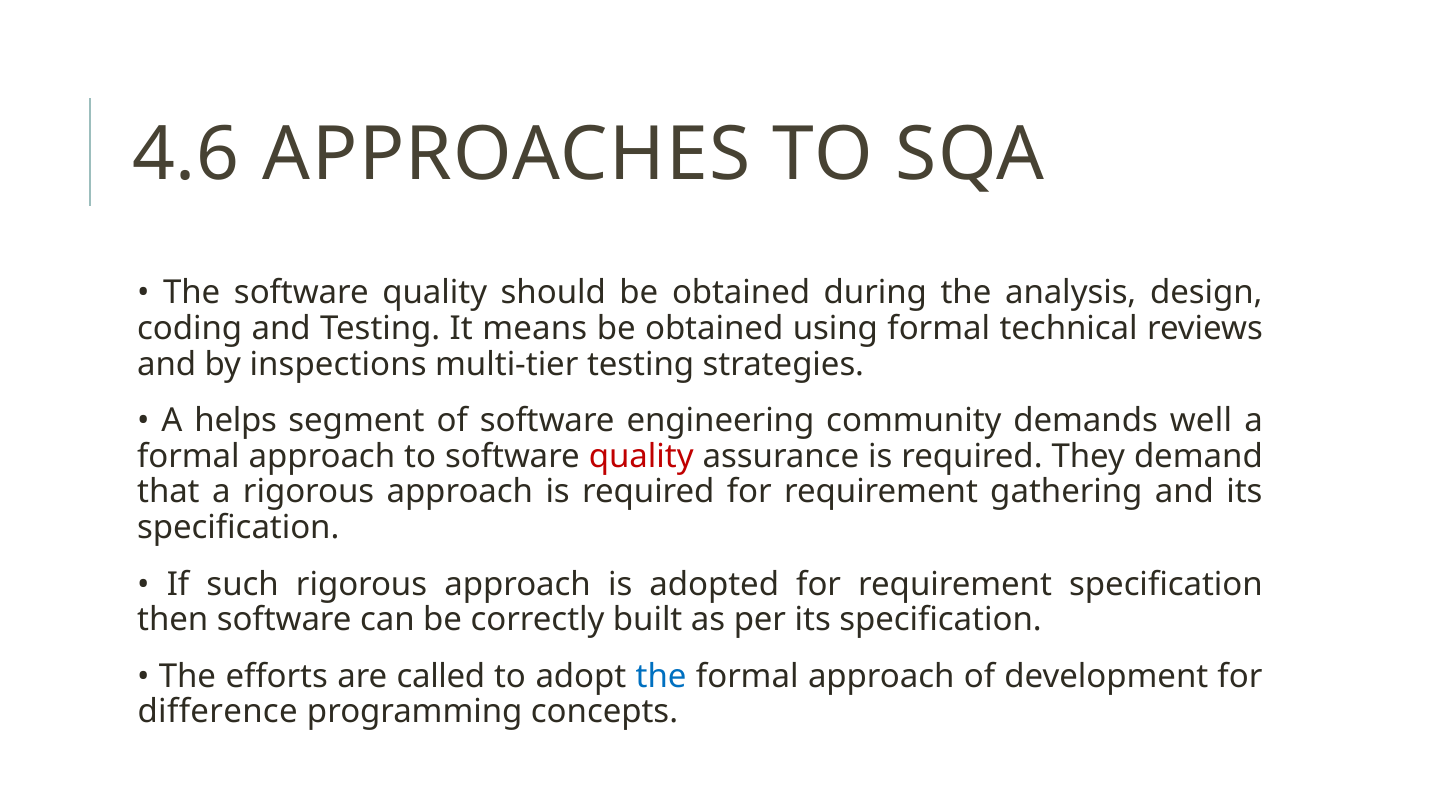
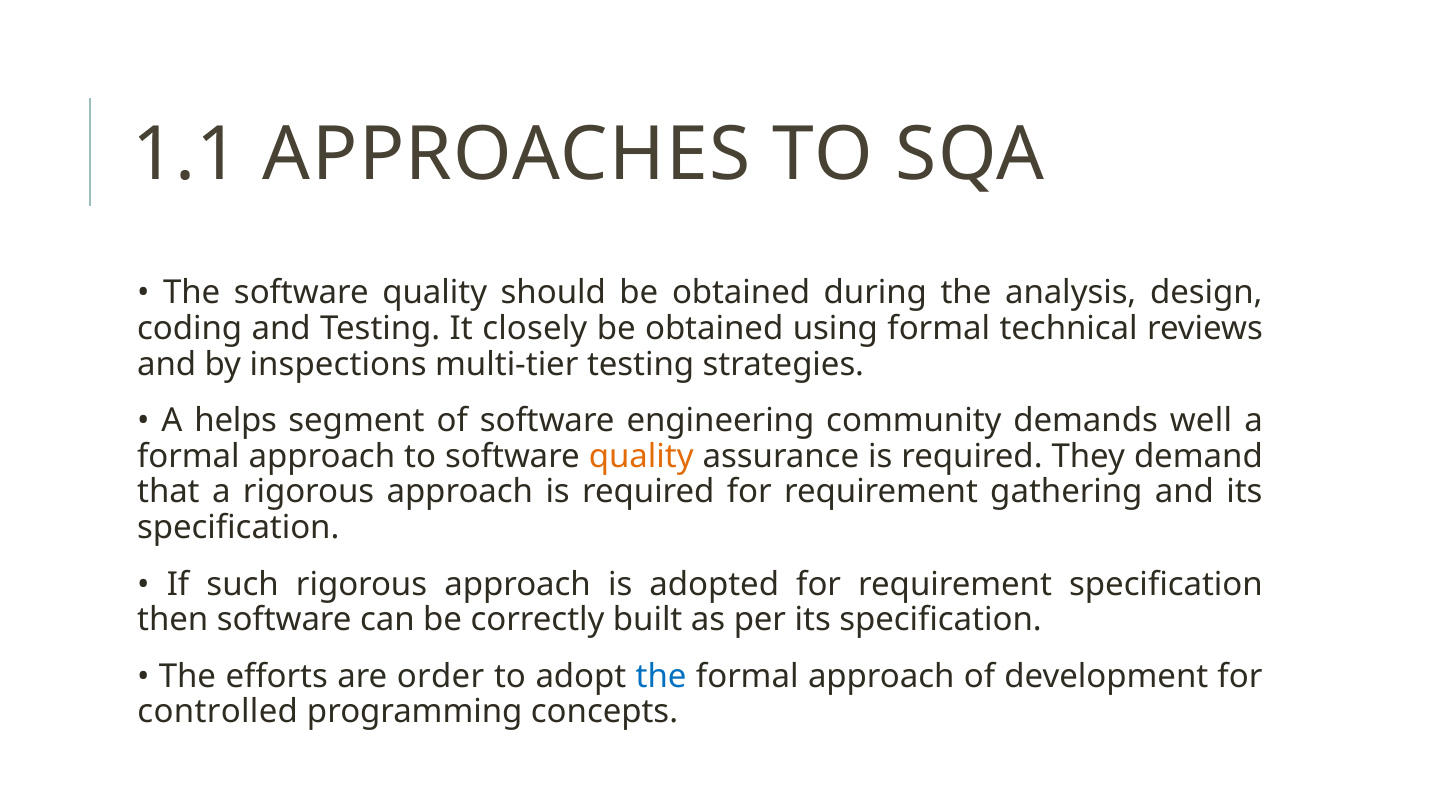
4.6: 4.6 -> 1.1
means: means -> closely
quality at (641, 456) colour: red -> orange
called: called -> order
difference: difference -> controlled
